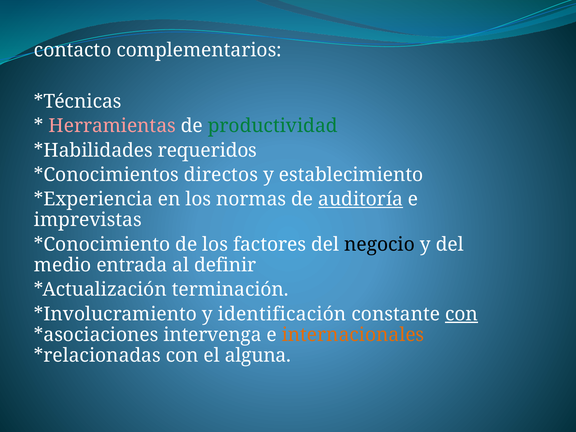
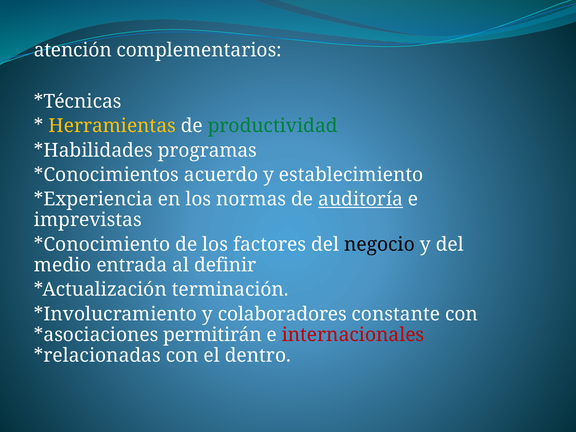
contacto: contacto -> atención
Herramientas colour: pink -> yellow
requeridos: requeridos -> programas
directos: directos -> acuerdo
identificación: identificación -> colaboradores
con at (462, 314) underline: present -> none
intervenga: intervenga -> permitirán
internacionales colour: orange -> red
alguna: alguna -> dentro
